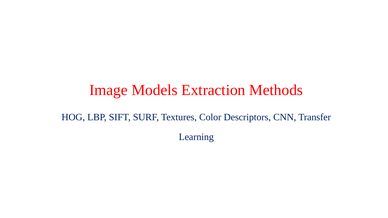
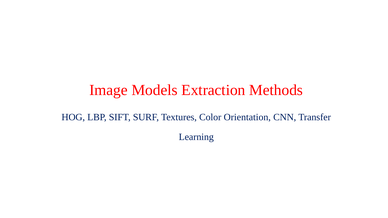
Descriptors: Descriptors -> Orientation
